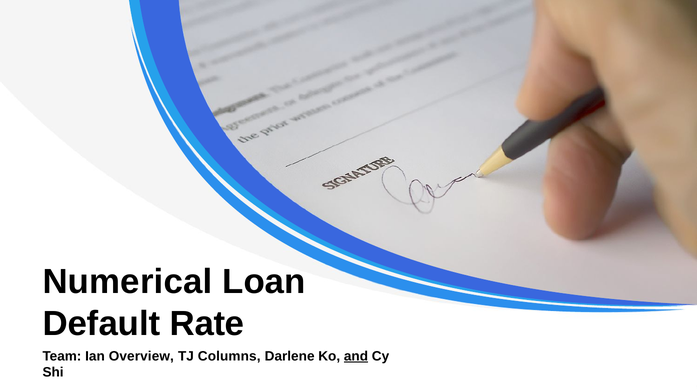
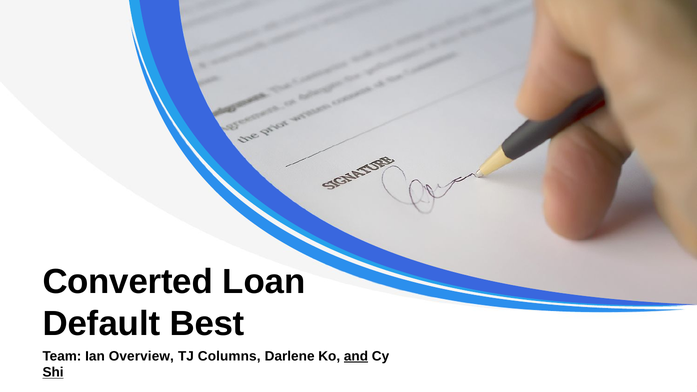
Numerical: Numerical -> Converted
Rate: Rate -> Best
Shi underline: none -> present
